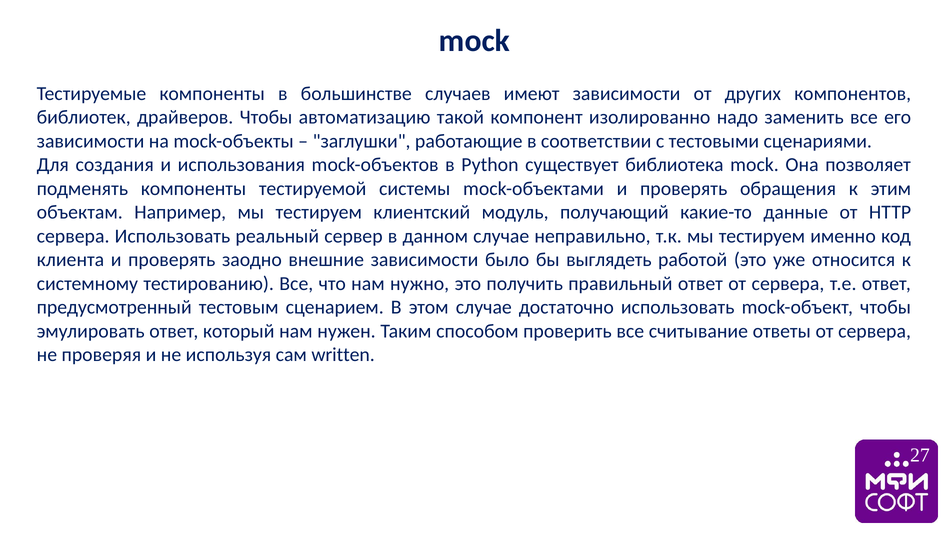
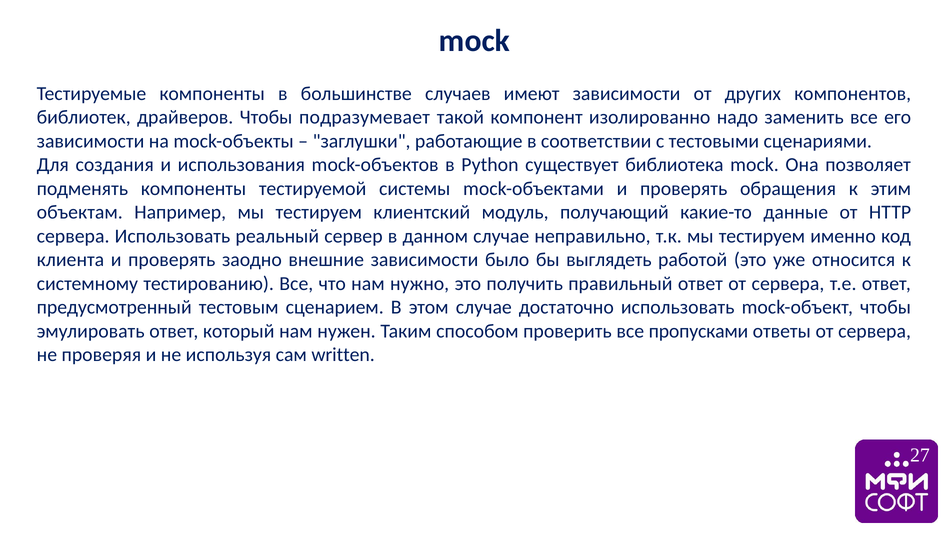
автоматизацию: автоматизацию -> подразумевает
считывание: считывание -> пропусками
